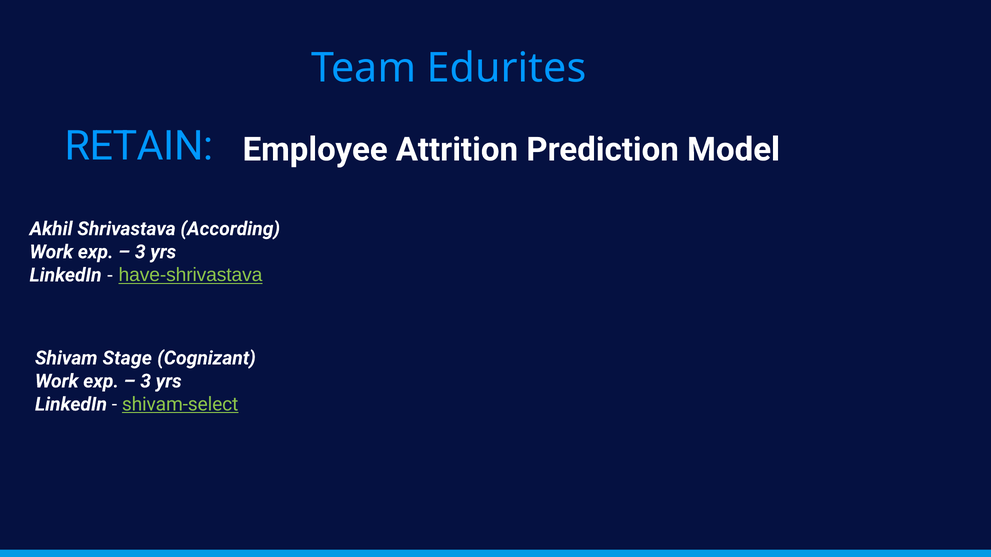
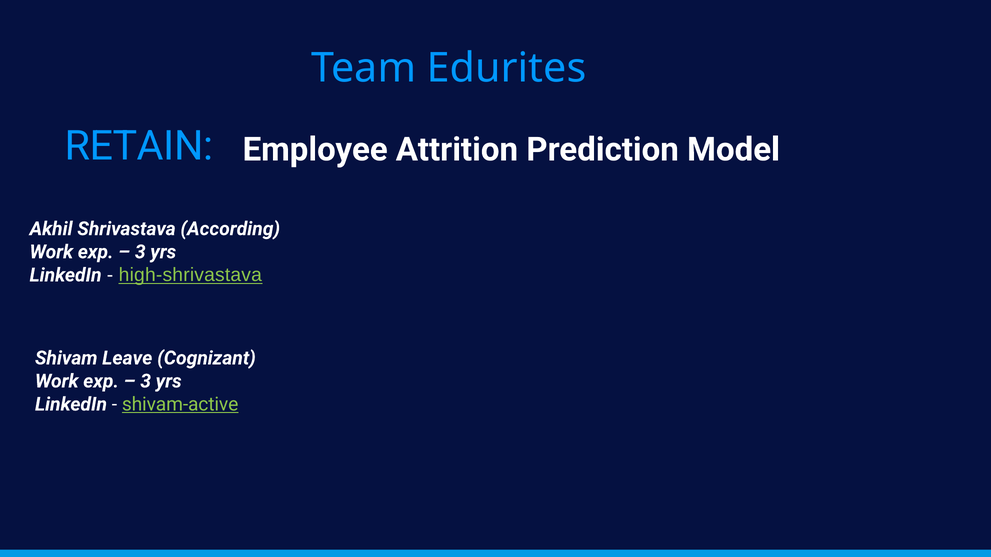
have-shrivastava: have-shrivastava -> high-shrivastava
Stage: Stage -> Leave
shivam-select: shivam-select -> shivam-active
